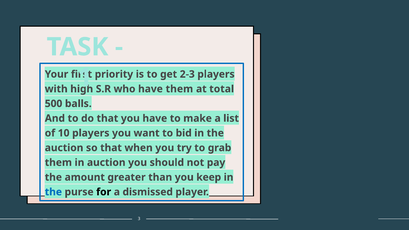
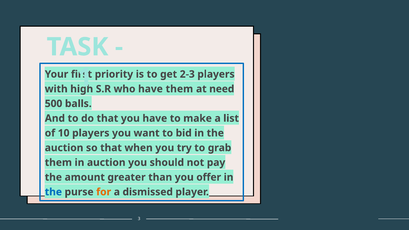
total: total -> need
keep: keep -> offer
for colour: black -> orange
